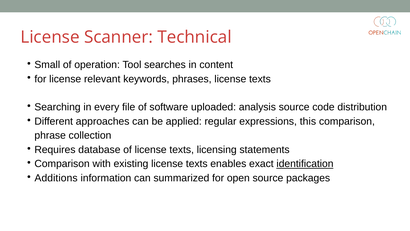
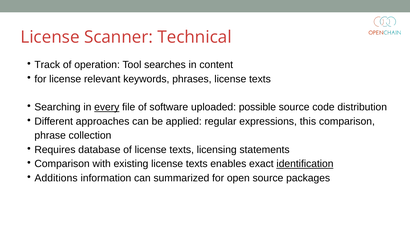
Small: Small -> Track
every underline: none -> present
analysis: analysis -> possible
